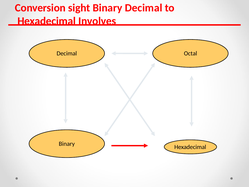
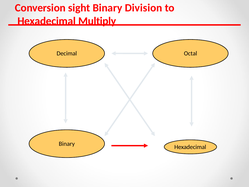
Binary Decimal: Decimal -> Division
Involves: Involves -> Multiply
